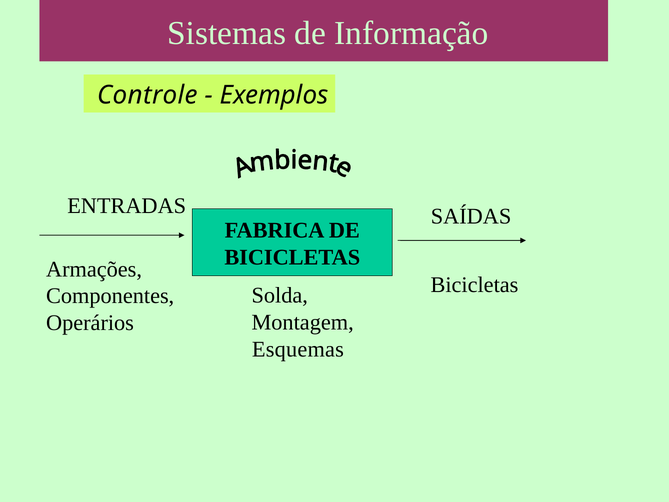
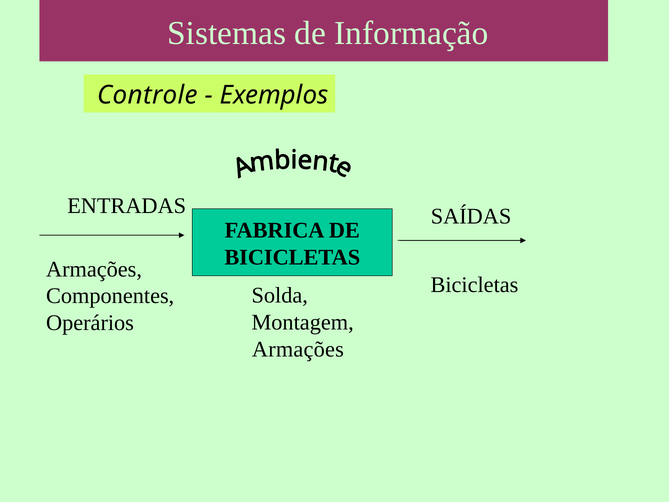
Esquemas at (298, 349): Esquemas -> Armações
